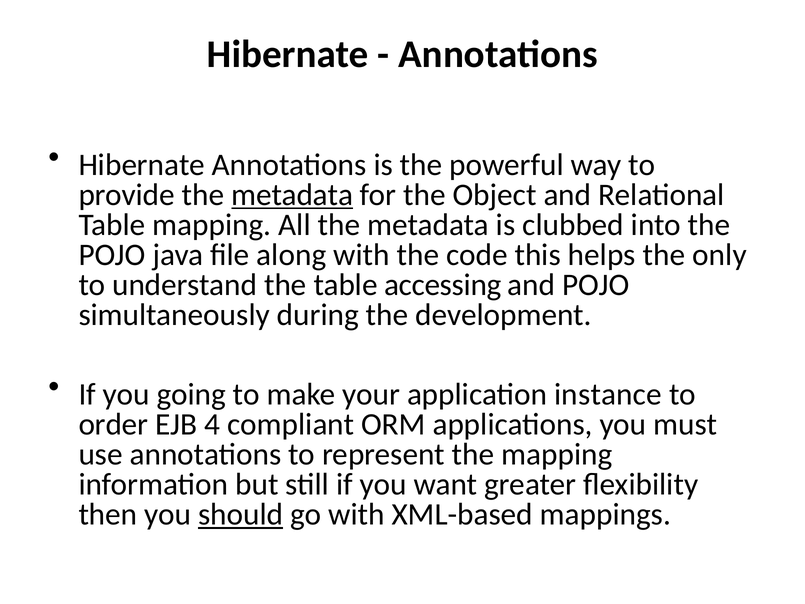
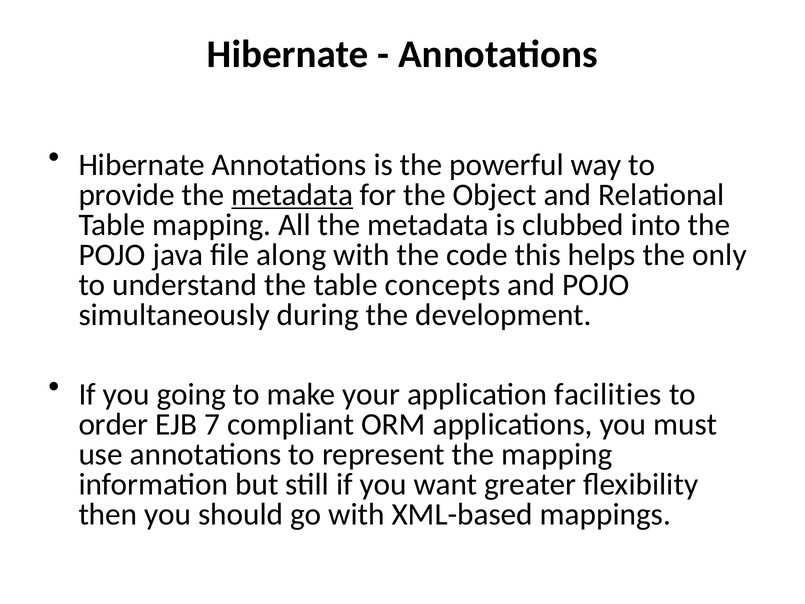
accessing: accessing -> concepts
instance: instance -> facilities
4: 4 -> 7
should underline: present -> none
